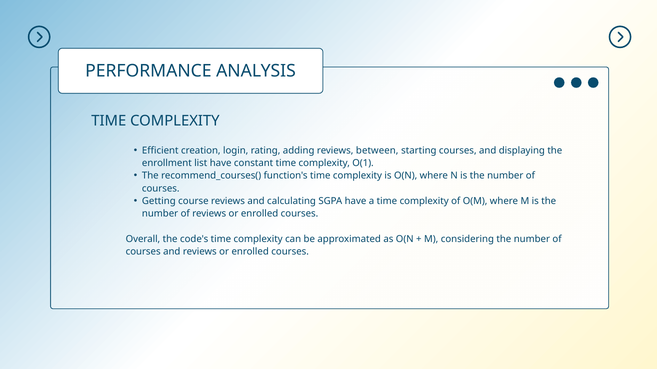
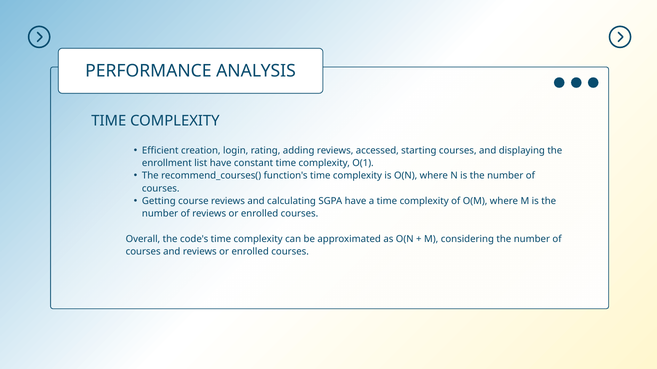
between: between -> accessed
